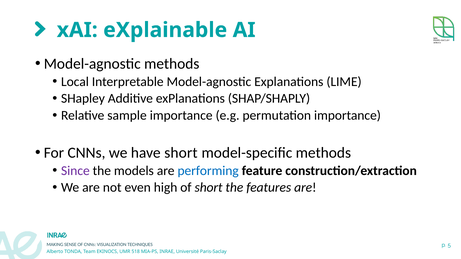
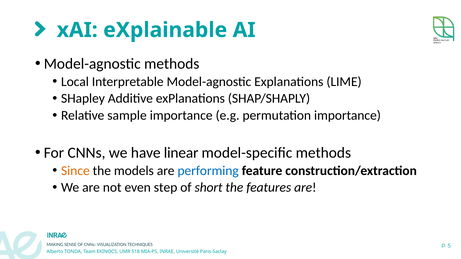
have short: short -> linear
Since colour: purple -> orange
high: high -> step
